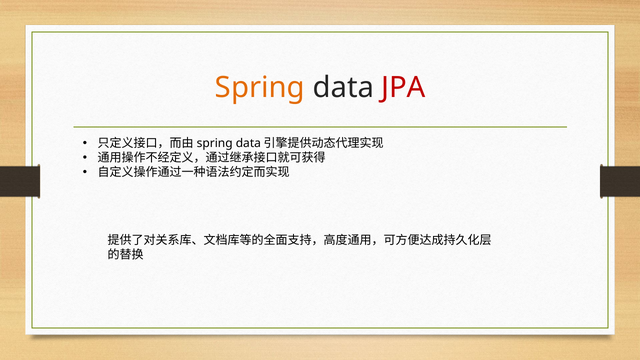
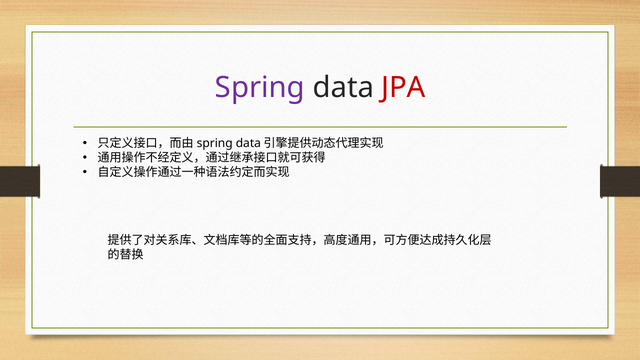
Spring colour: orange -> purple
